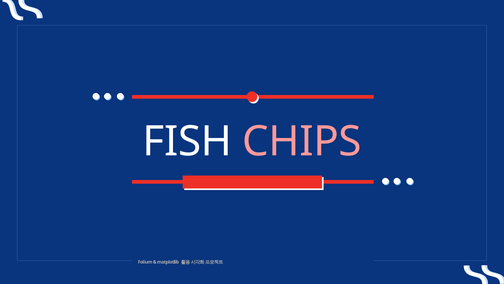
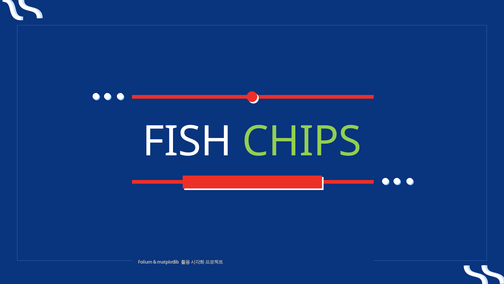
CHIPS colour: pink -> light green
